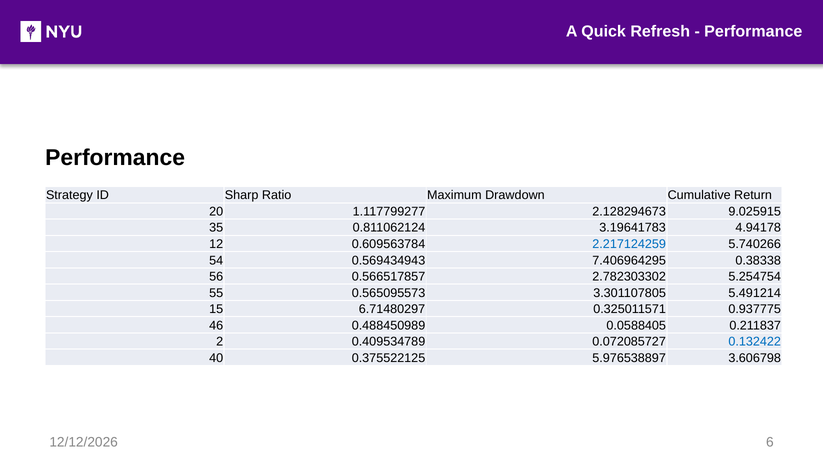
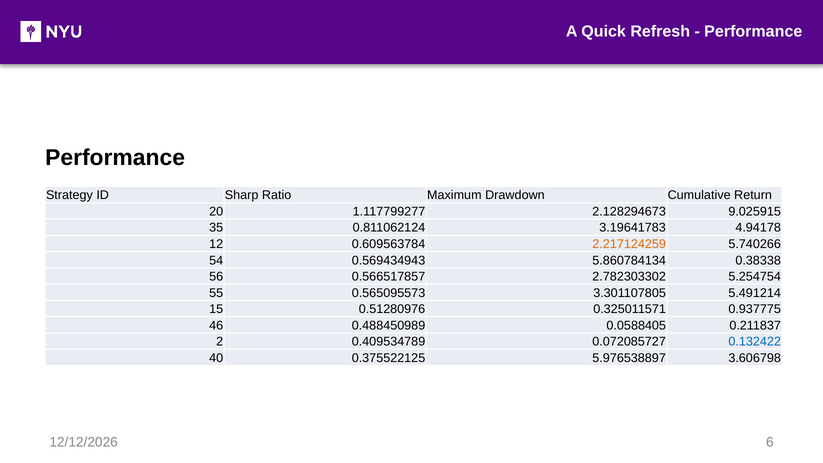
2.217124259 colour: blue -> orange
7.406964295: 7.406964295 -> 5.860784134
6.71480297: 6.71480297 -> 0.51280976
